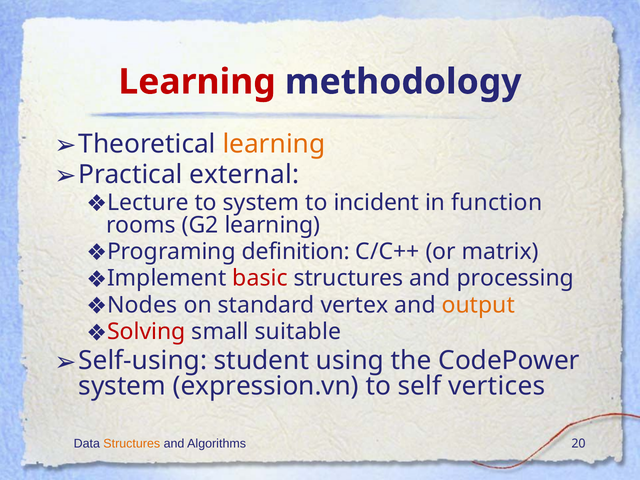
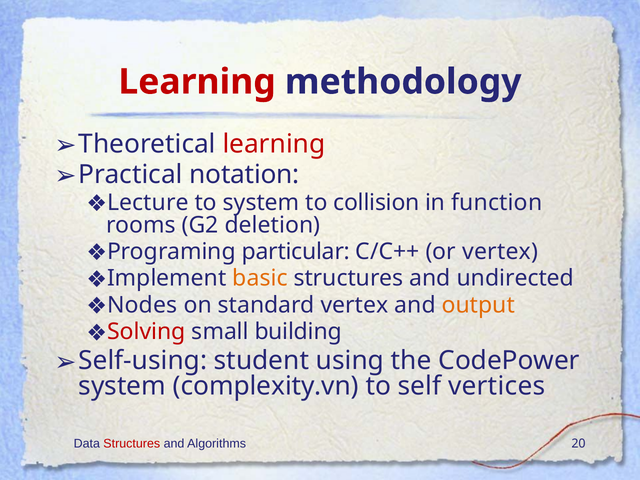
learning at (274, 144) colour: orange -> red
external: external -> notation
incident: incident -> collision
G2 learning: learning -> deletion
definition: definition -> particular
or matrix: matrix -> vertex
basic colour: red -> orange
processing: processing -> undirected
suitable: suitable -> building
expression.vn: expression.vn -> complexity.vn
Structures at (132, 444) colour: orange -> red
